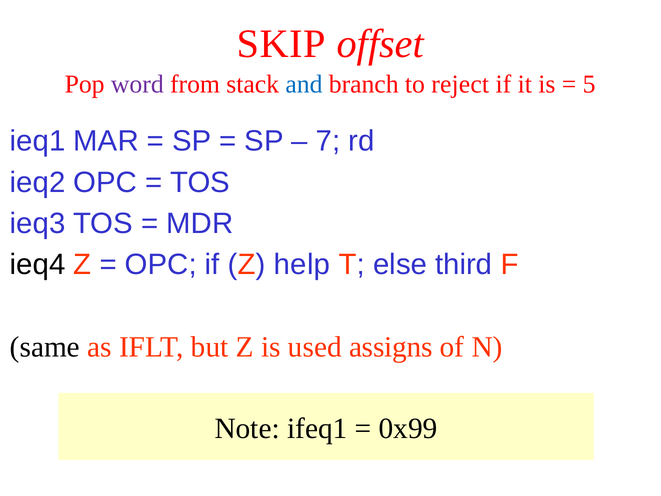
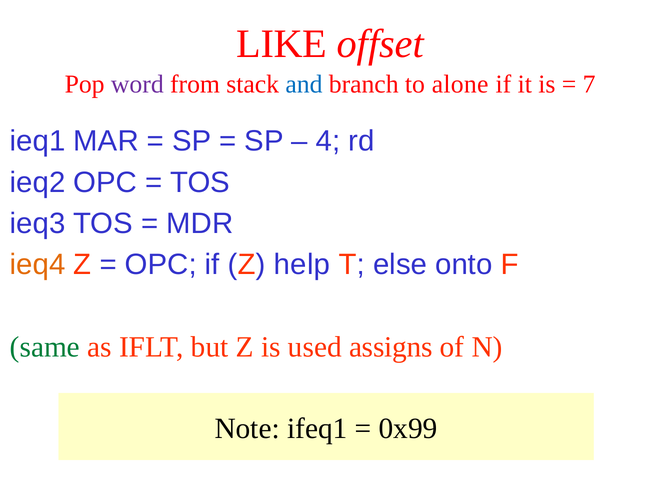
SKIP: SKIP -> LIKE
reject: reject -> alone
5: 5 -> 7
7: 7 -> 4
ieq4 colour: black -> orange
third: third -> onto
same colour: black -> green
